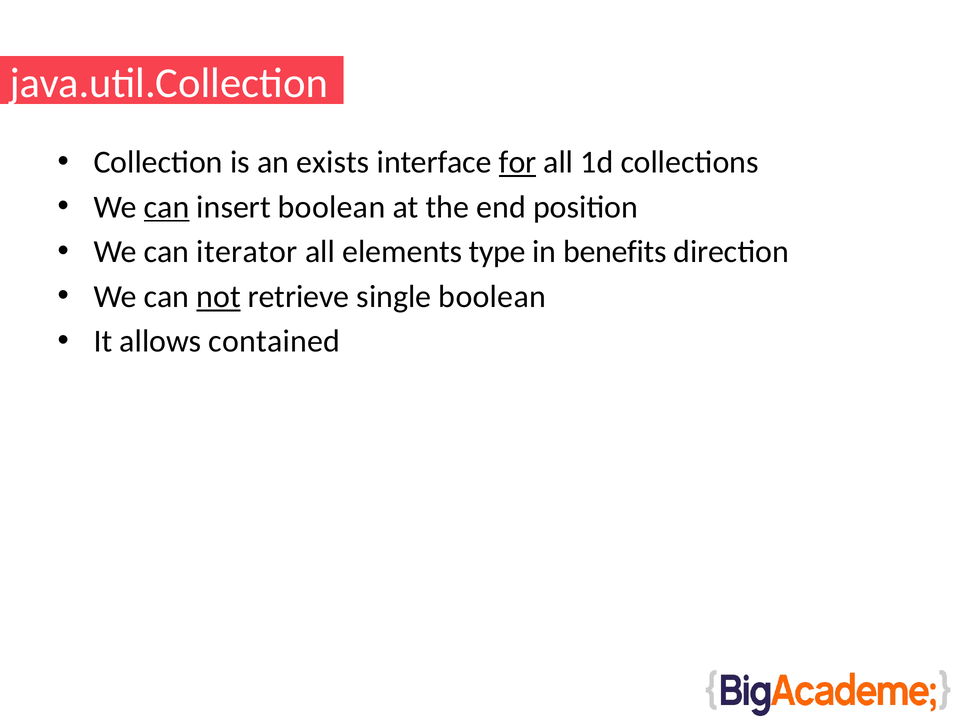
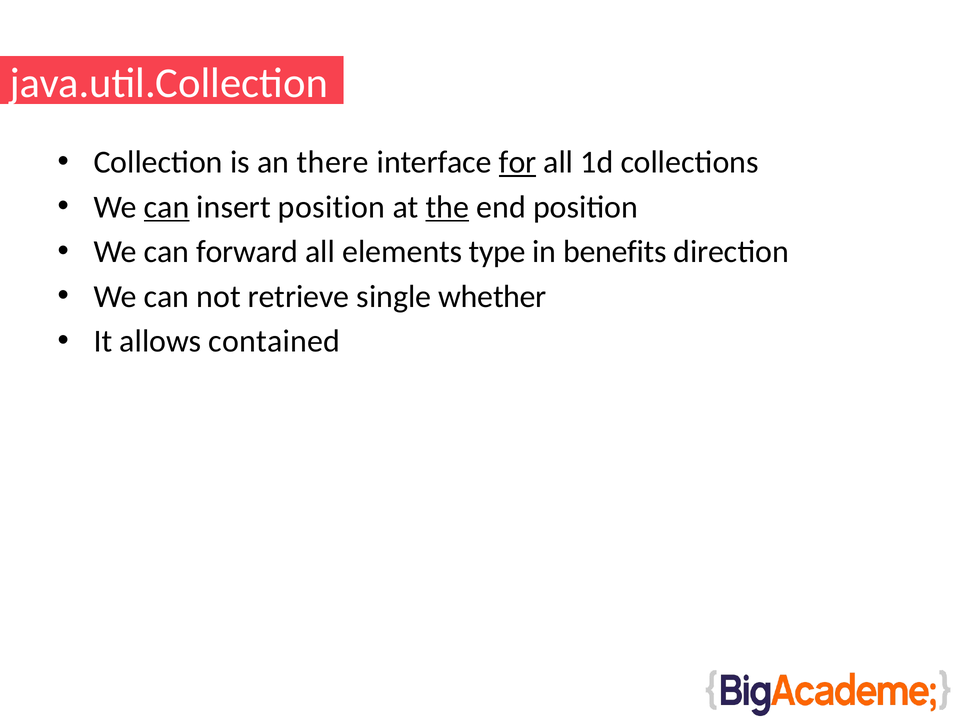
exists: exists -> there
insert boolean: boolean -> position
the underline: none -> present
iterator: iterator -> forward
not underline: present -> none
single boolean: boolean -> whether
